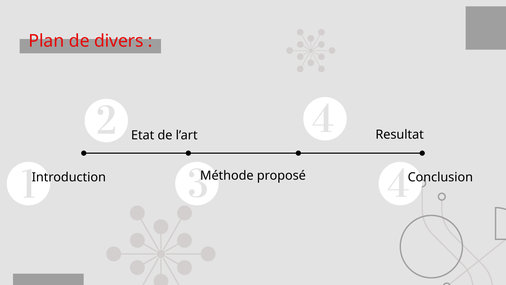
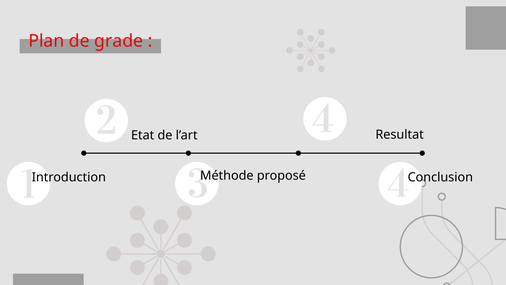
divers: divers -> grade
